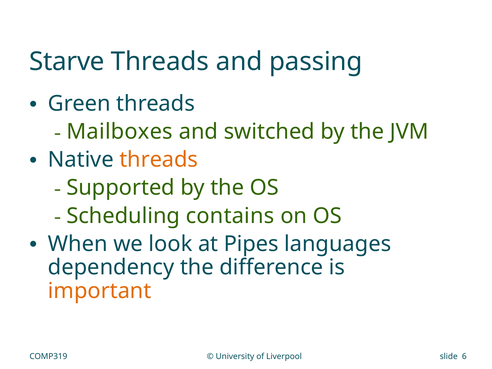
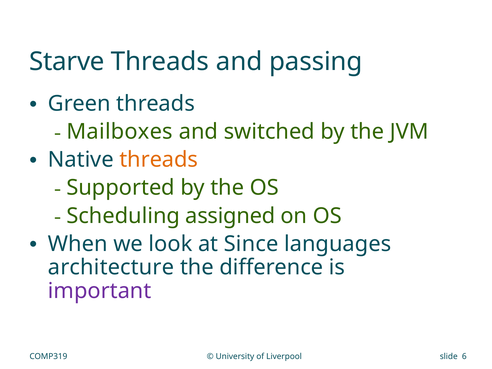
contains: contains -> assigned
Pipes: Pipes -> Since
dependency: dependency -> architecture
important colour: orange -> purple
